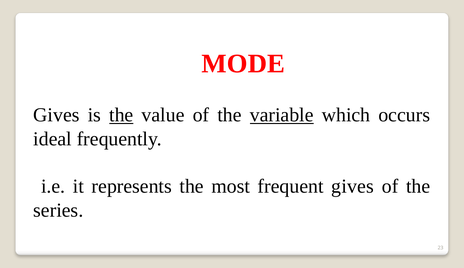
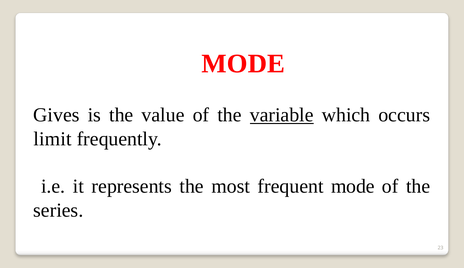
the at (121, 115) underline: present -> none
ideal: ideal -> limit
frequent gives: gives -> mode
